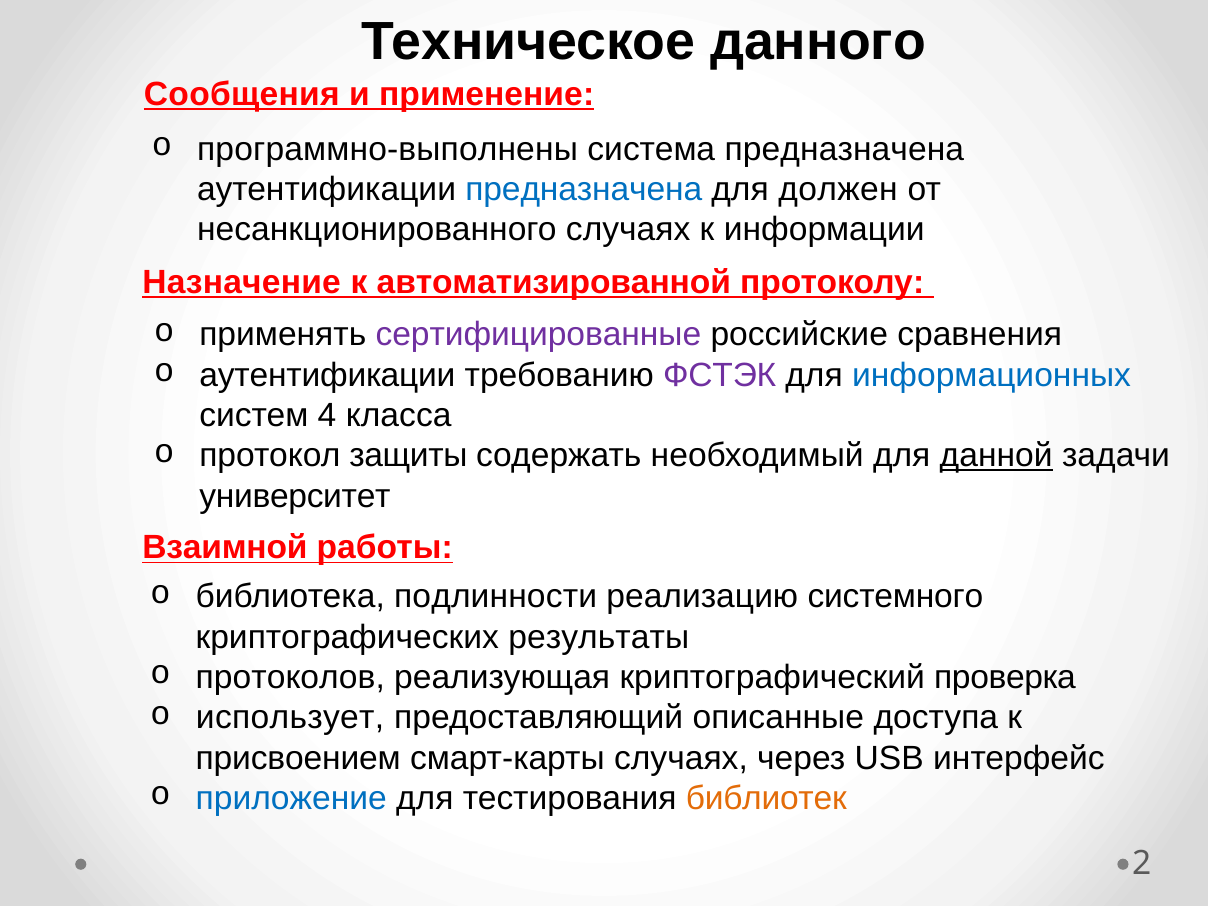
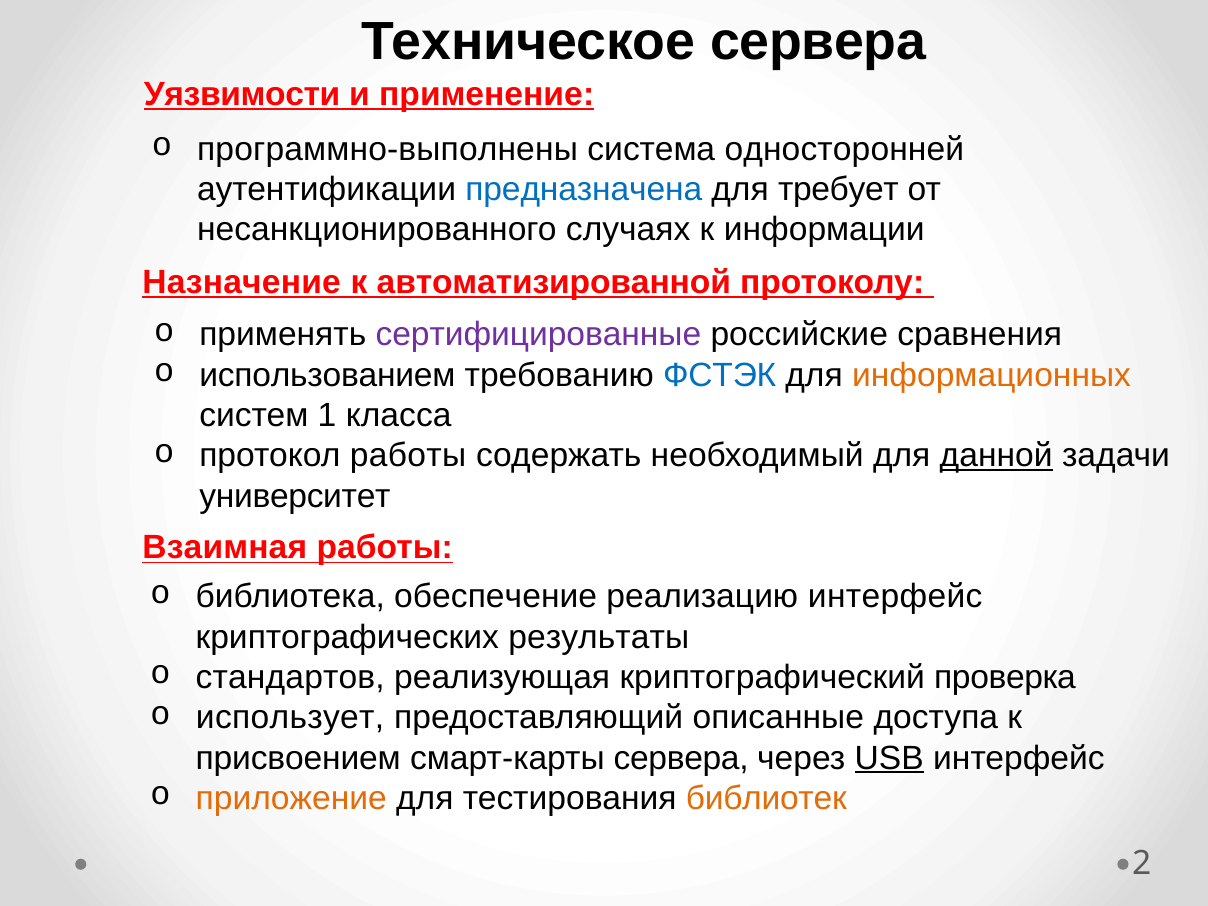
Техническое данного: данного -> сервера
Сообщения: Сообщения -> Уязвимости
система предназначена: предназначена -> односторонней
должен: должен -> требует
аутентификации at (327, 375): аутентификации -> использованием
ФСТЭК colour: purple -> blue
информационных colour: blue -> orange
4: 4 -> 1
протокол защиты: защиты -> работы
Взаимной: Взаимной -> Взаимная
подлинности: подлинности -> обеспечение
реализацию системного: системного -> интерфейс
протоколов: протоколов -> стандартов
смарт-карты случаях: случаях -> сервера
USB underline: none -> present
приложение colour: blue -> orange
